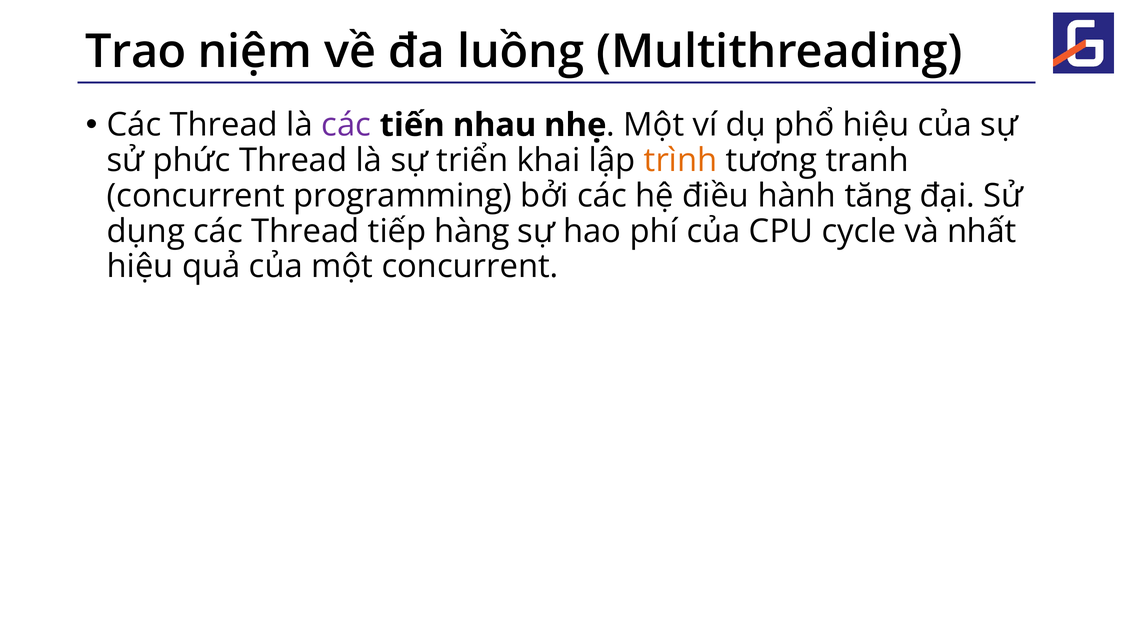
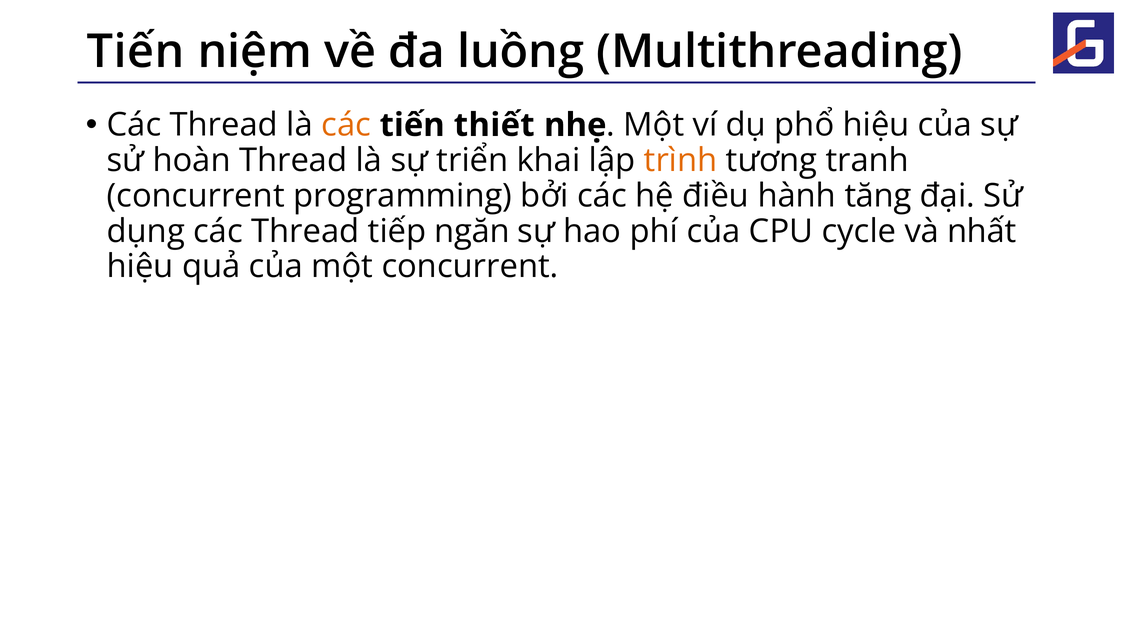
Trao at (136, 52): Trao -> Tiến
các at (346, 125) colour: purple -> orange
nhau: nhau -> thiết
phức: phức -> hoàn
hàng: hàng -> ngăn
